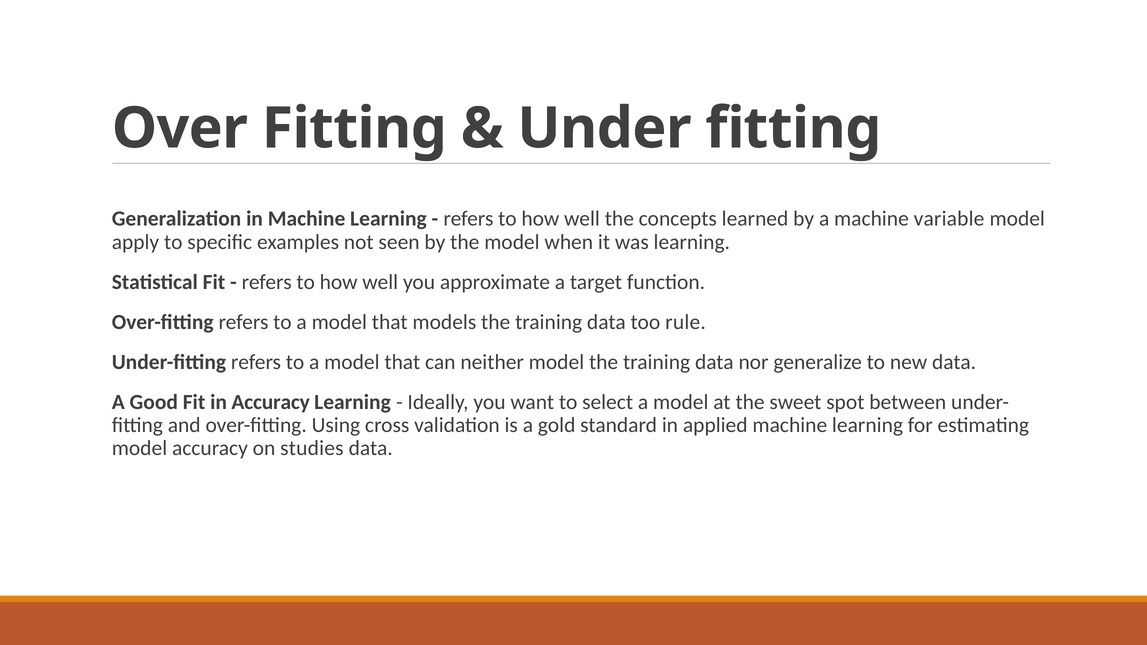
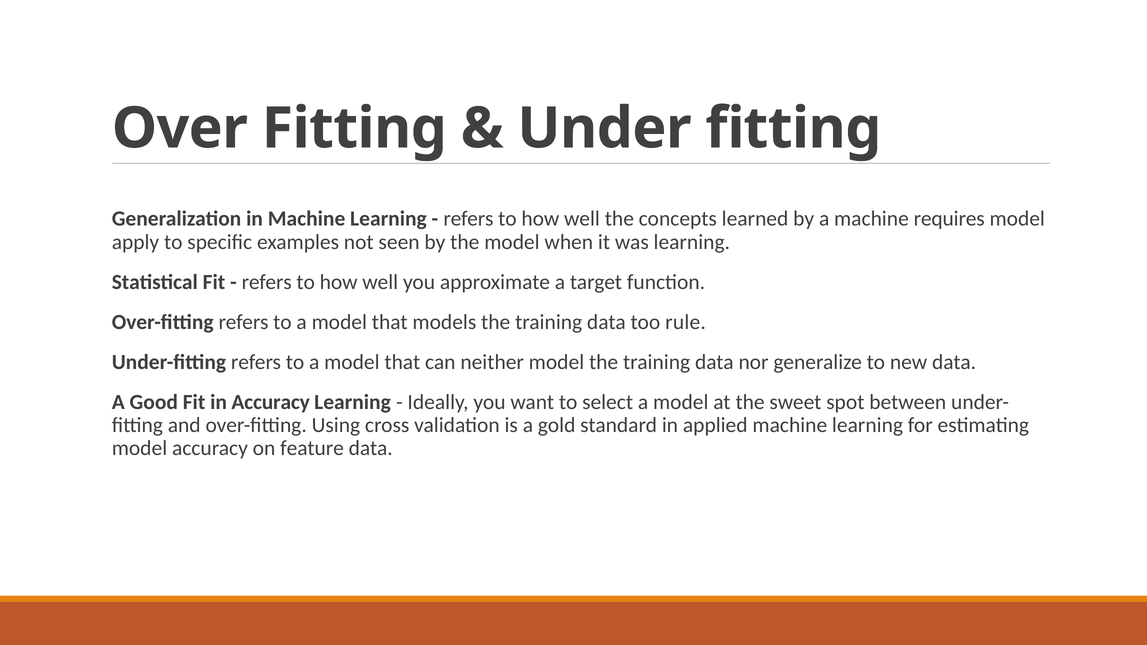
variable: variable -> requires
studies: studies -> feature
